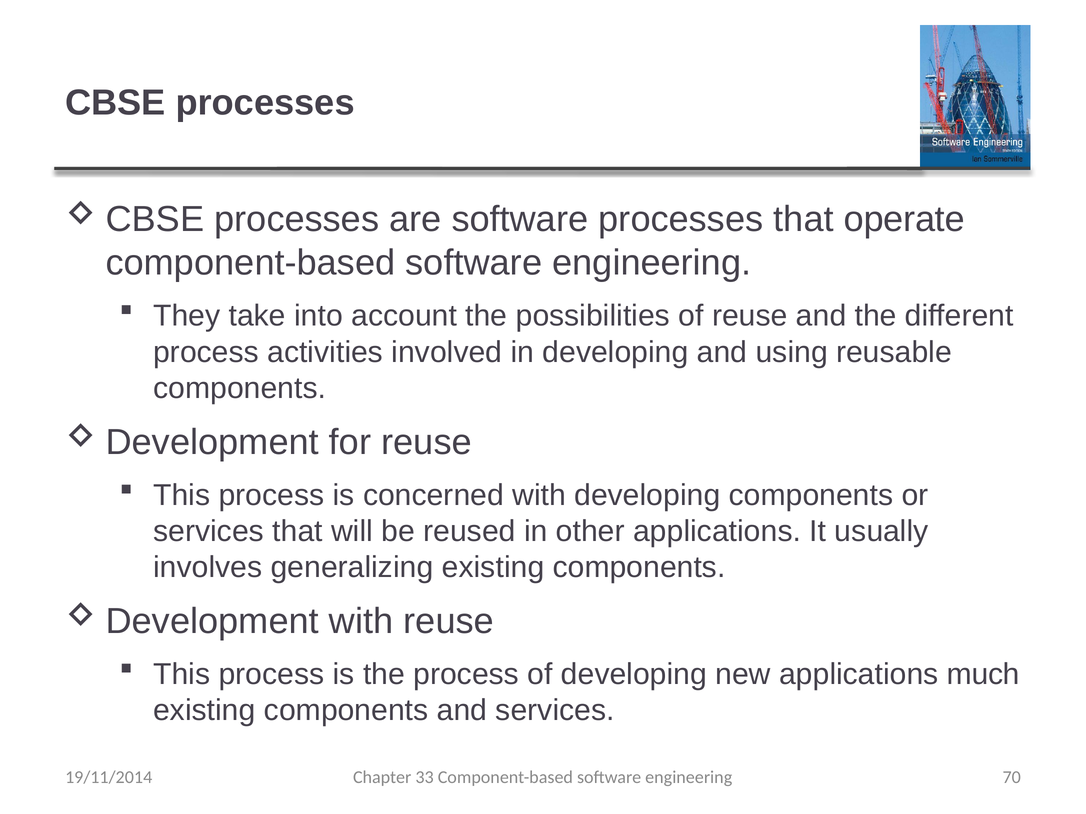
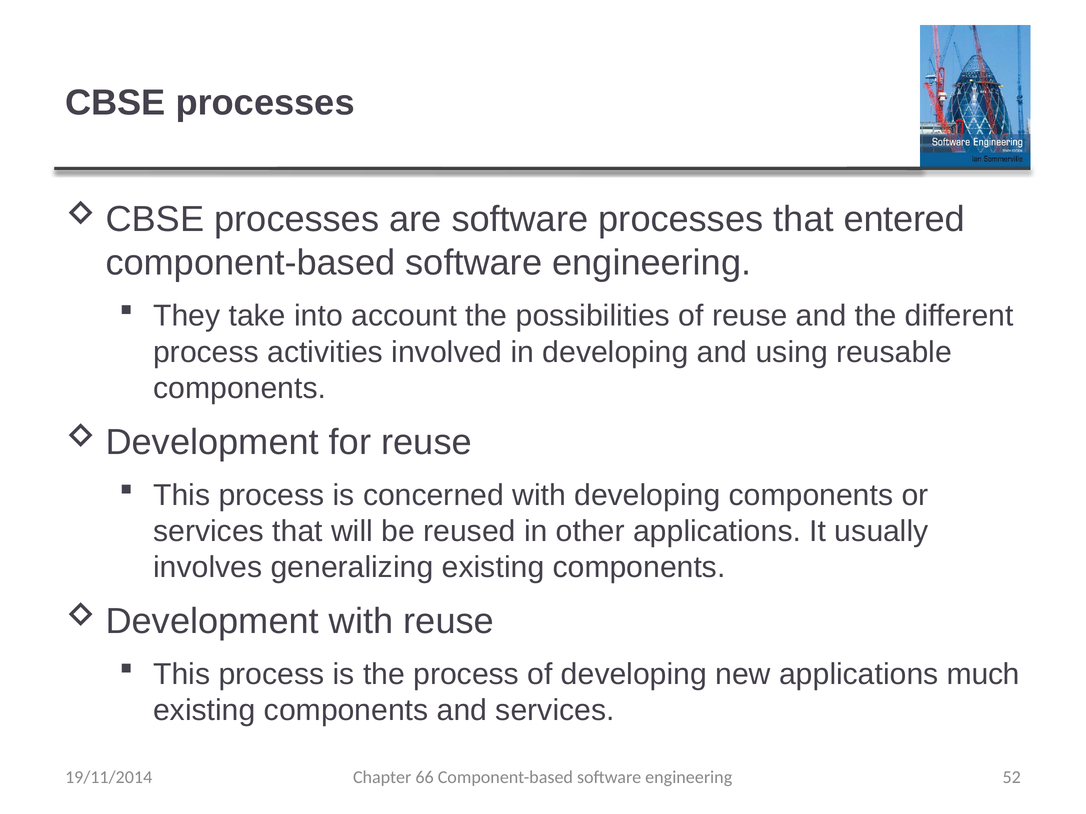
operate: operate -> entered
33: 33 -> 66
70: 70 -> 52
